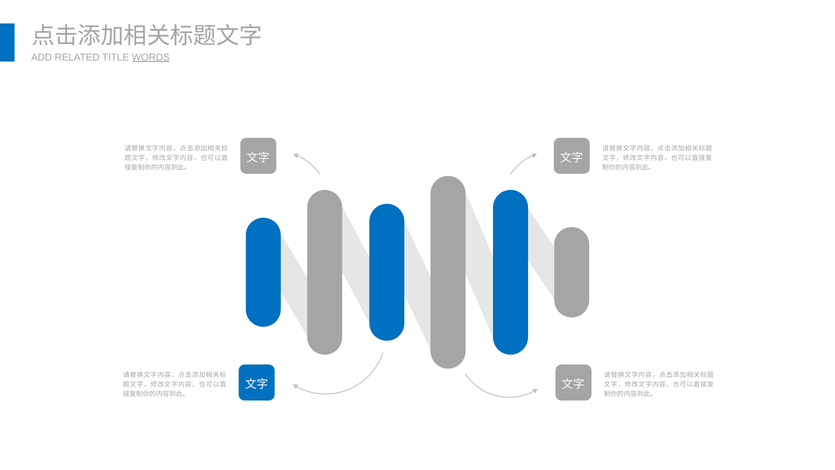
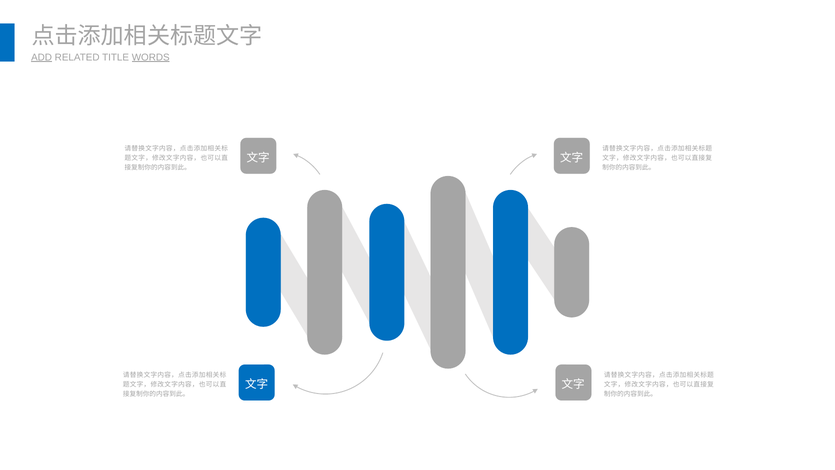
ADD underline: none -> present
